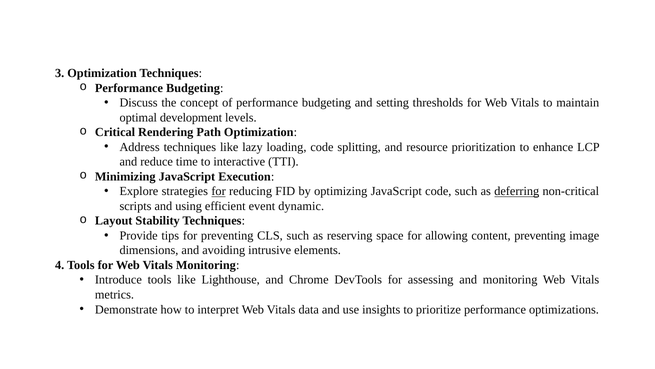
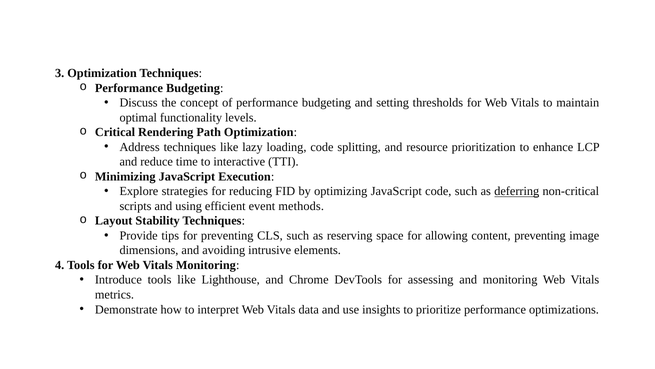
development: development -> functionality
for at (219, 191) underline: present -> none
dynamic: dynamic -> methods
